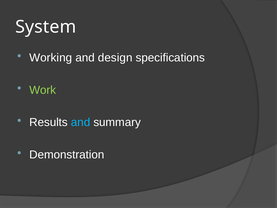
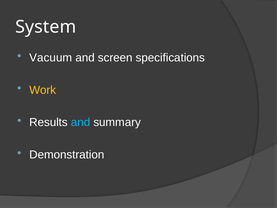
Working: Working -> Vacuum
design: design -> screen
Work colour: light green -> yellow
